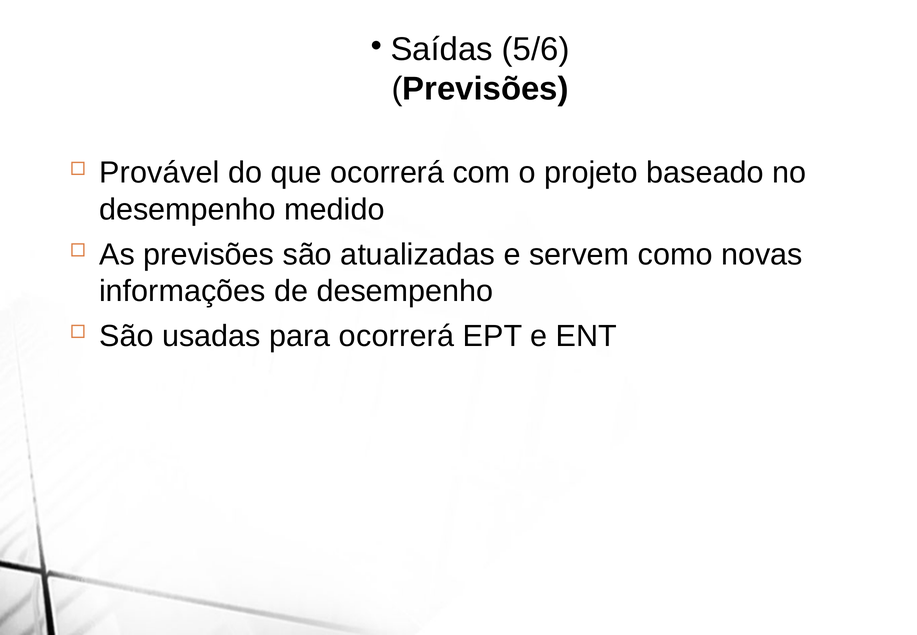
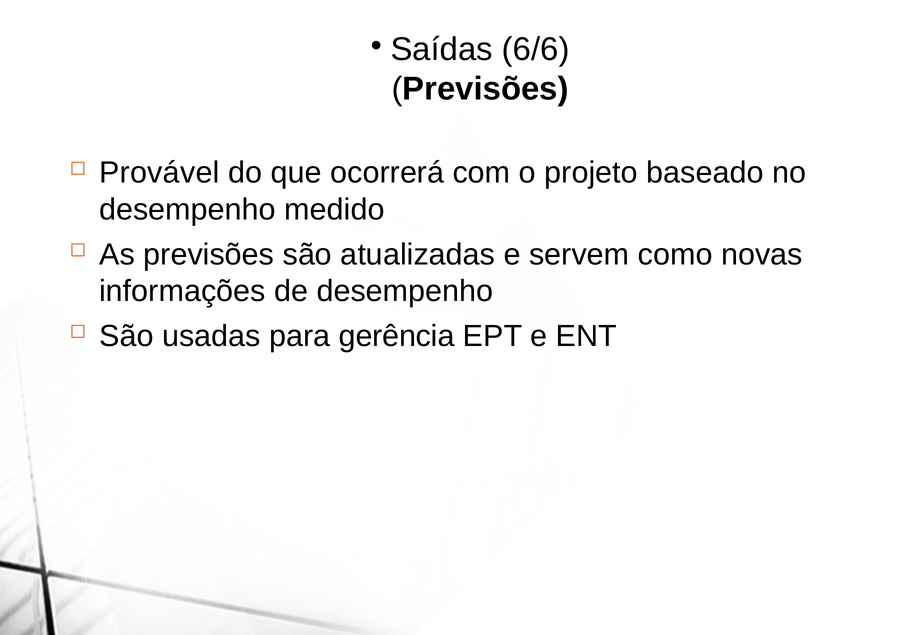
5/6: 5/6 -> 6/6
para ocorrerá: ocorrerá -> gerência
